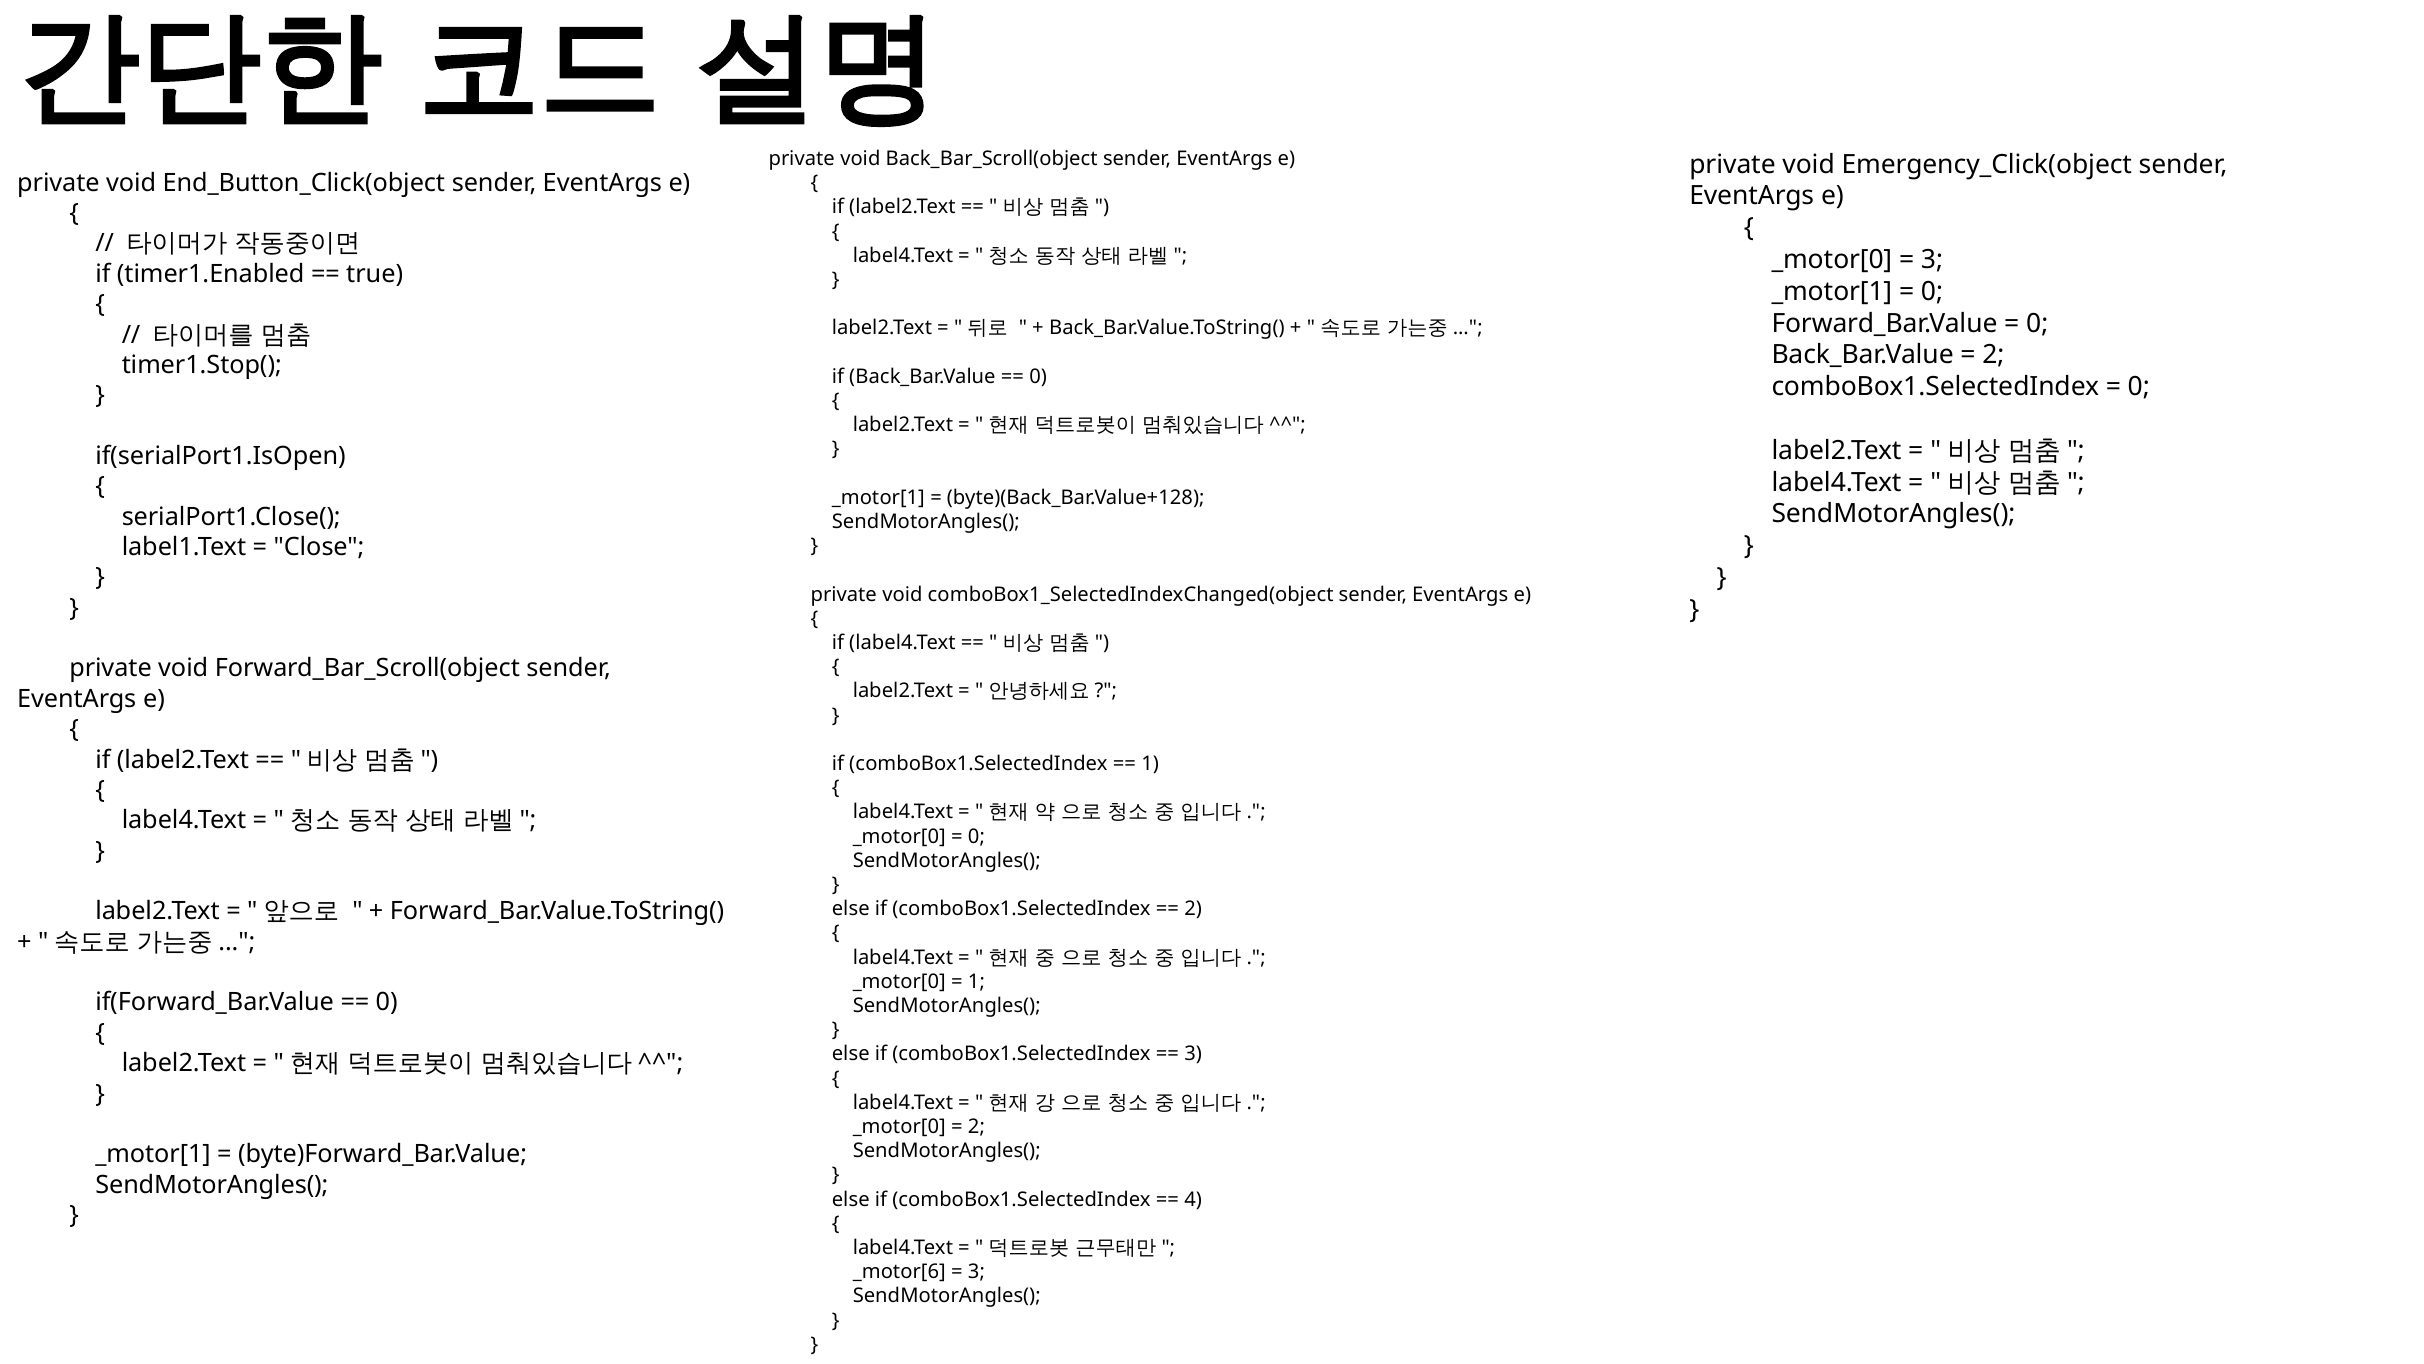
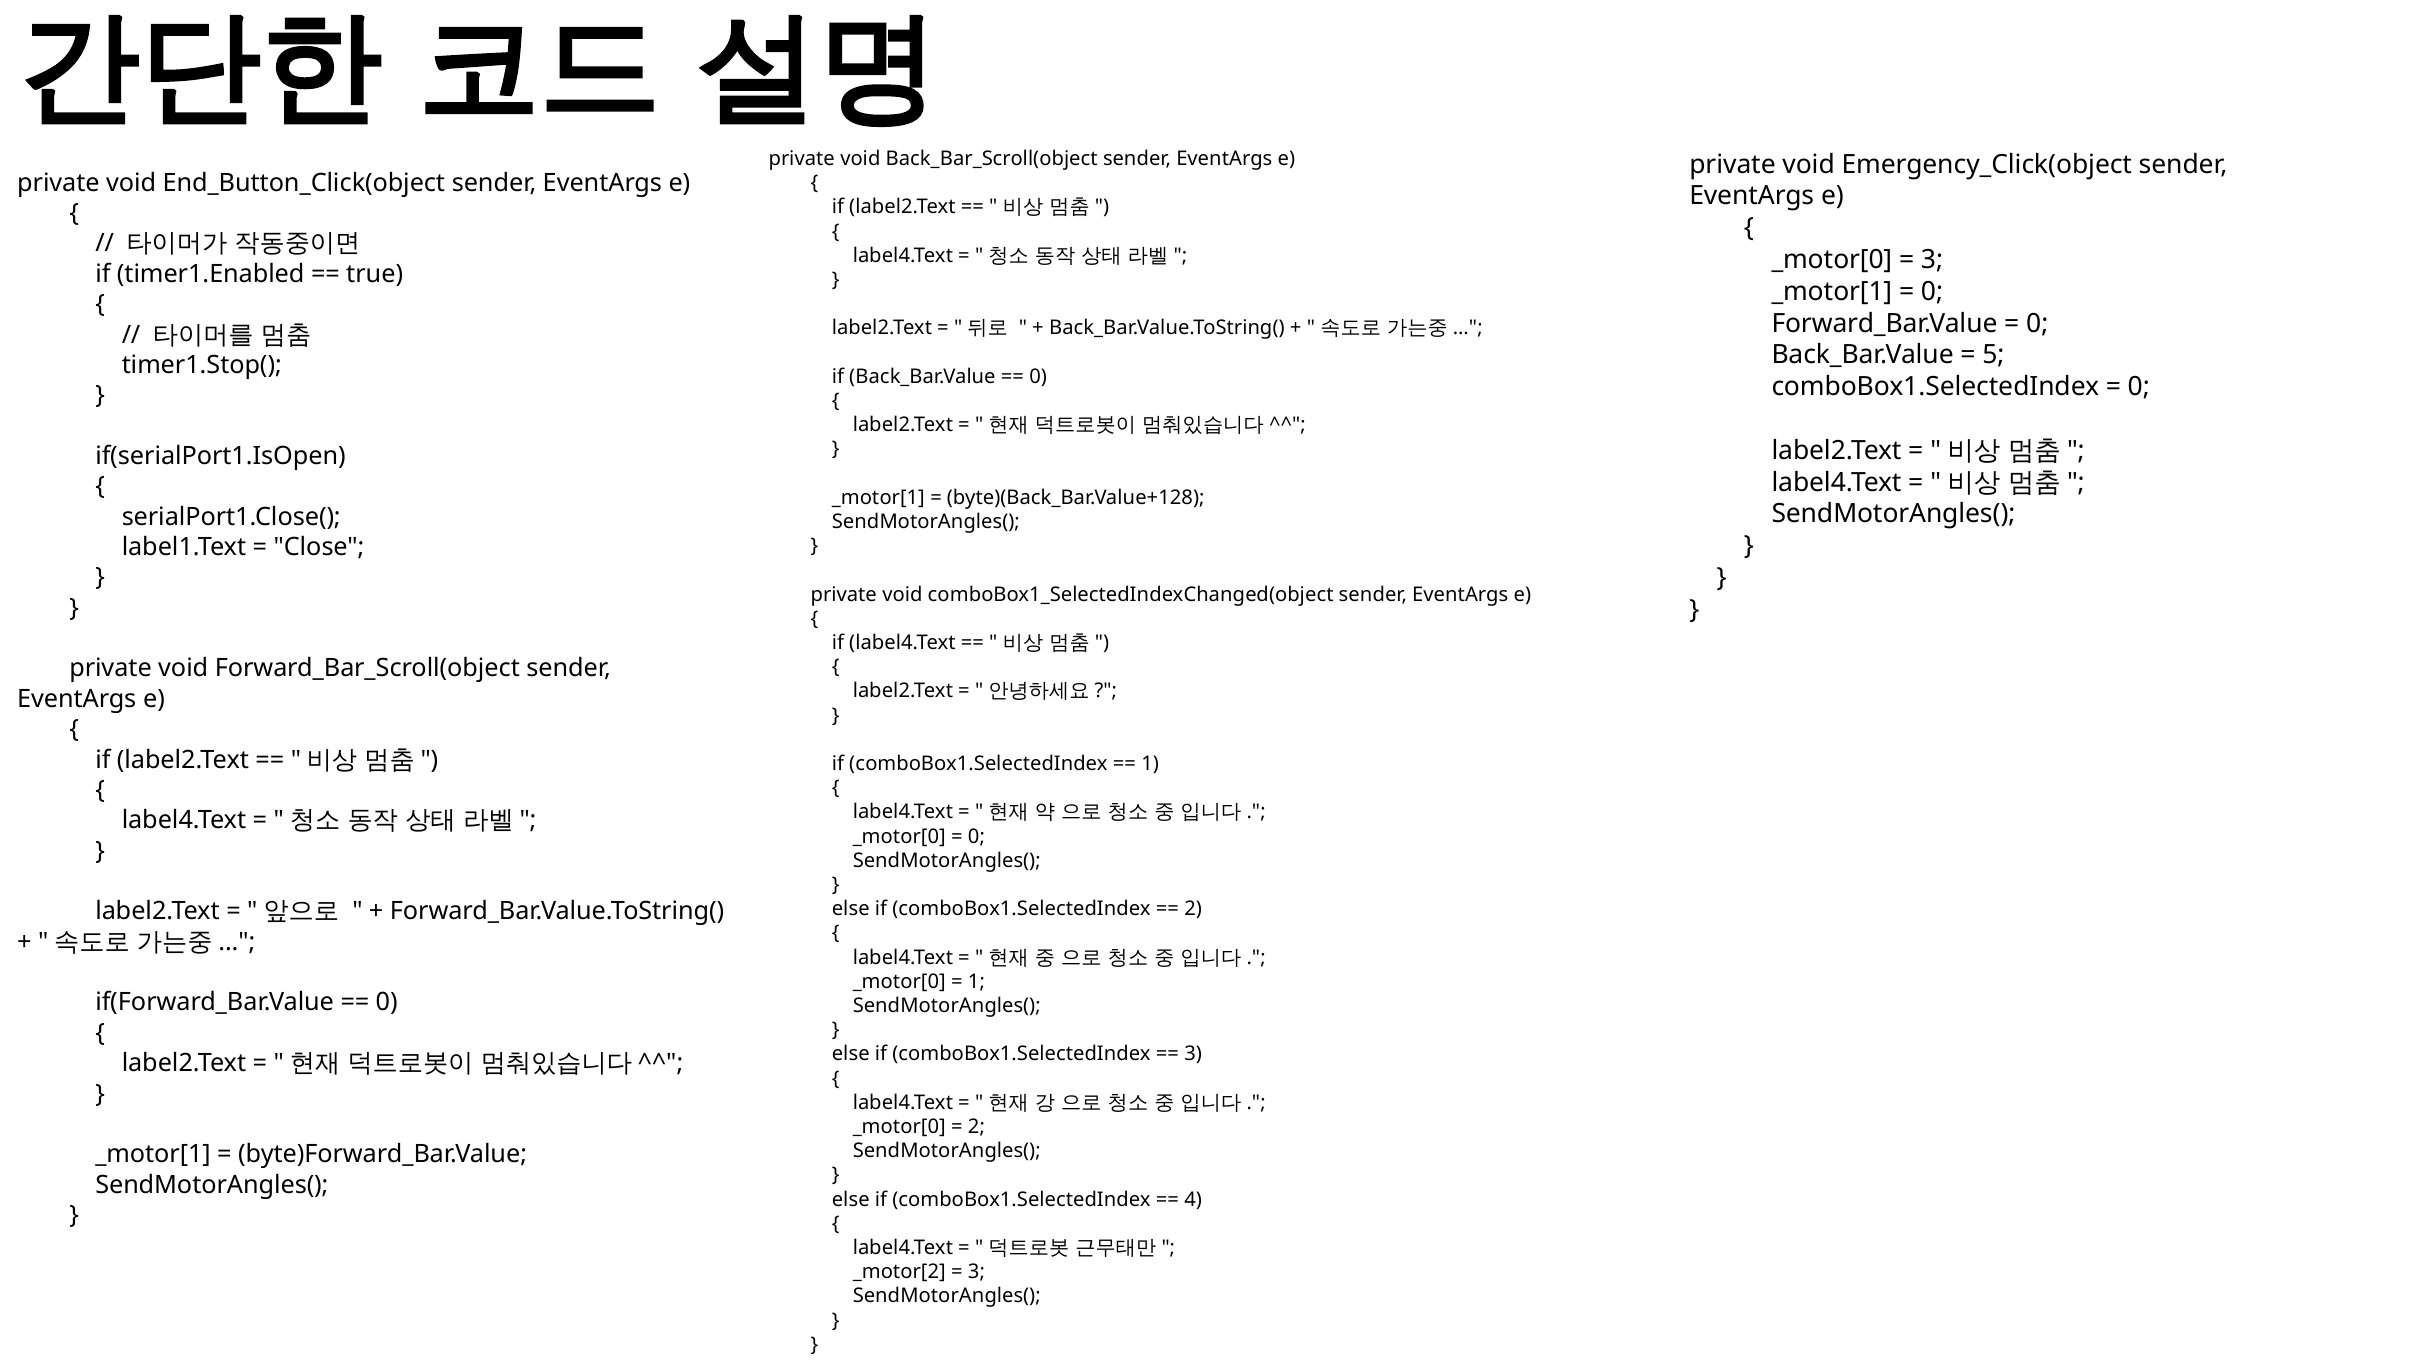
2 at (1993, 355): 2 -> 5
_motor[6: _motor[6 -> _motor[2
